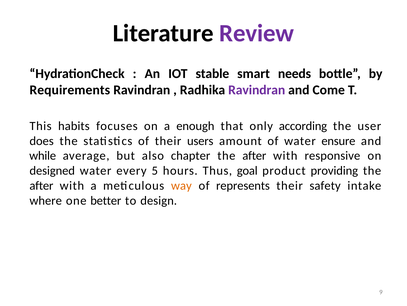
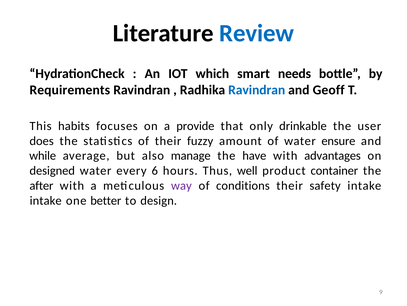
Review colour: purple -> blue
stable: stable -> which
Ravindran at (257, 90) colour: purple -> blue
Come: Come -> Geoff
enough: enough -> provide
according: according -> drinkable
users: users -> fuzzy
chapter: chapter -> manage
after at (254, 155): after -> have
responsive: responsive -> advantages
5: 5 -> 6
goal: goal -> well
providing: providing -> container
way colour: orange -> purple
represents: represents -> conditions
where at (46, 200): where -> intake
